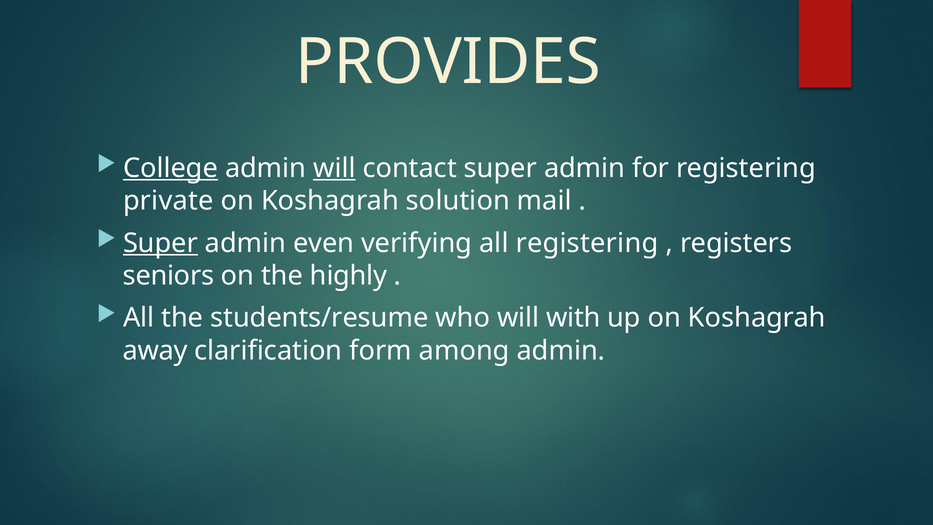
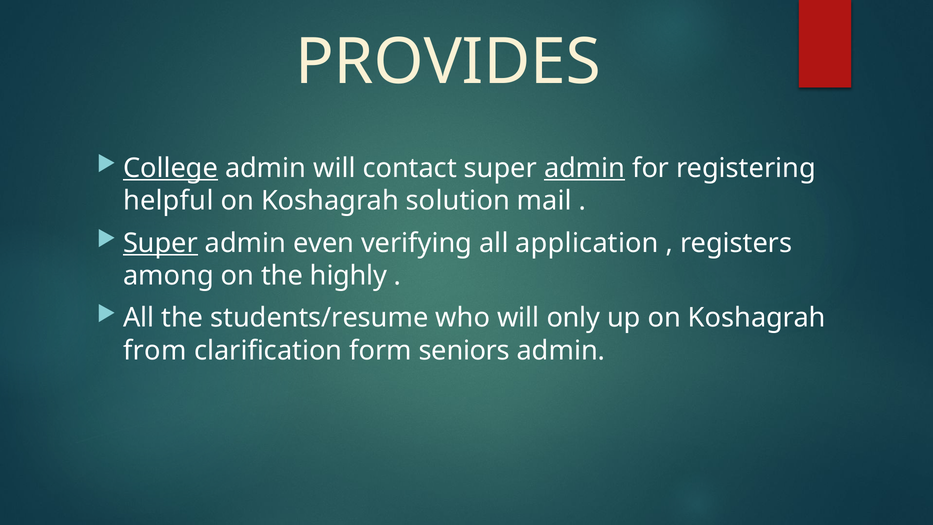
will at (334, 168) underline: present -> none
admin at (585, 168) underline: none -> present
private: private -> helpful
all registering: registering -> application
seniors: seniors -> among
with: with -> only
away: away -> from
among: among -> seniors
